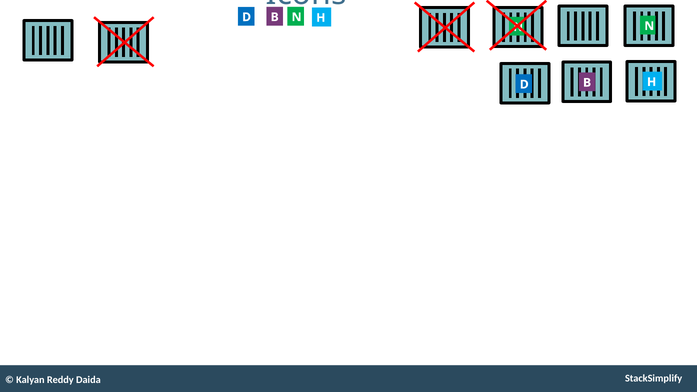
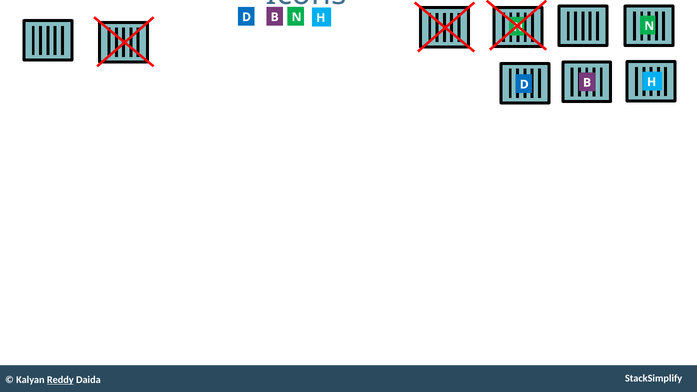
Reddy underline: none -> present
